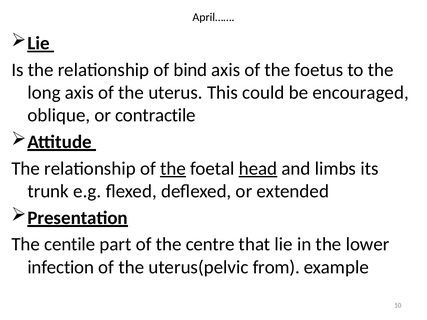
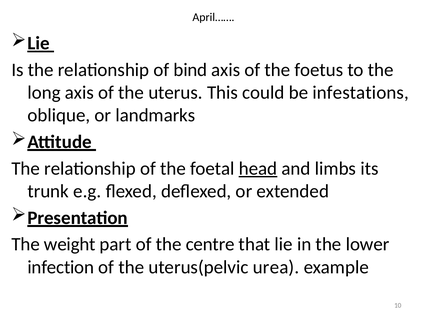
encouraged: encouraged -> infestations
contractile: contractile -> landmarks
the at (173, 169) underline: present -> none
centile: centile -> weight
from: from -> urea
